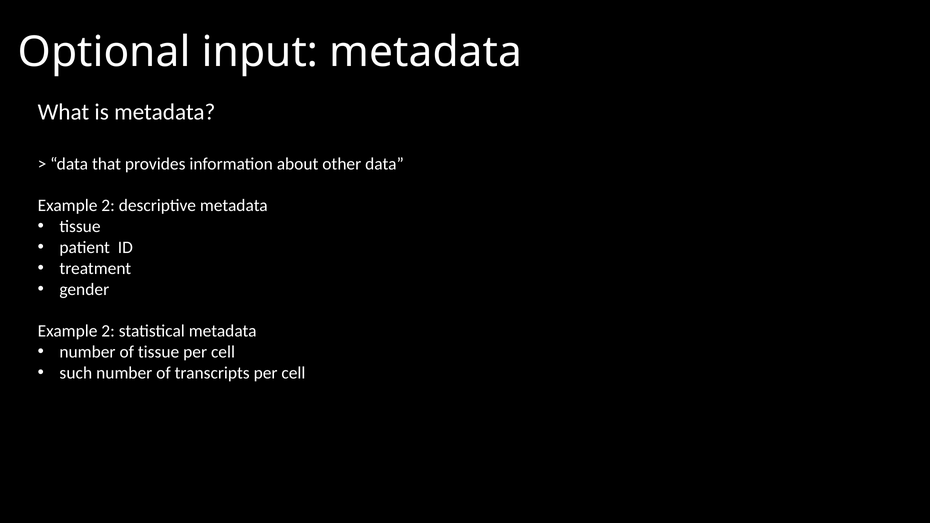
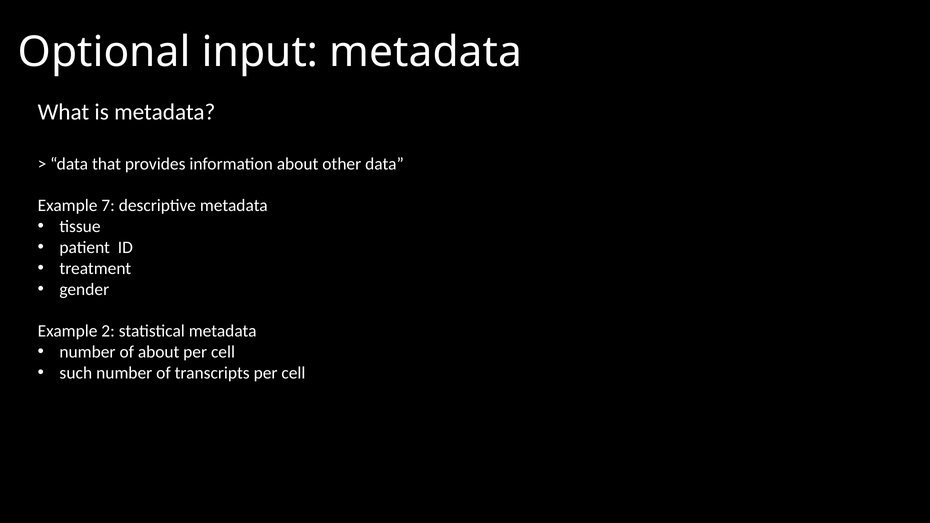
2 at (108, 206): 2 -> 7
of tissue: tissue -> about
